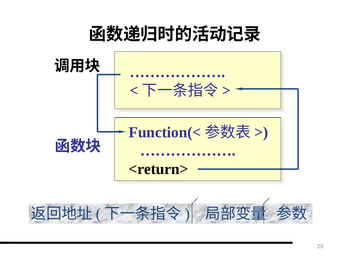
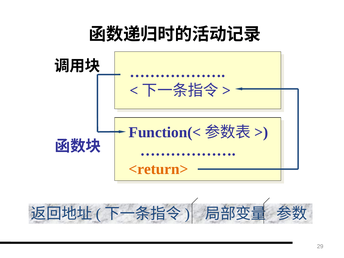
<return> colour: black -> orange
